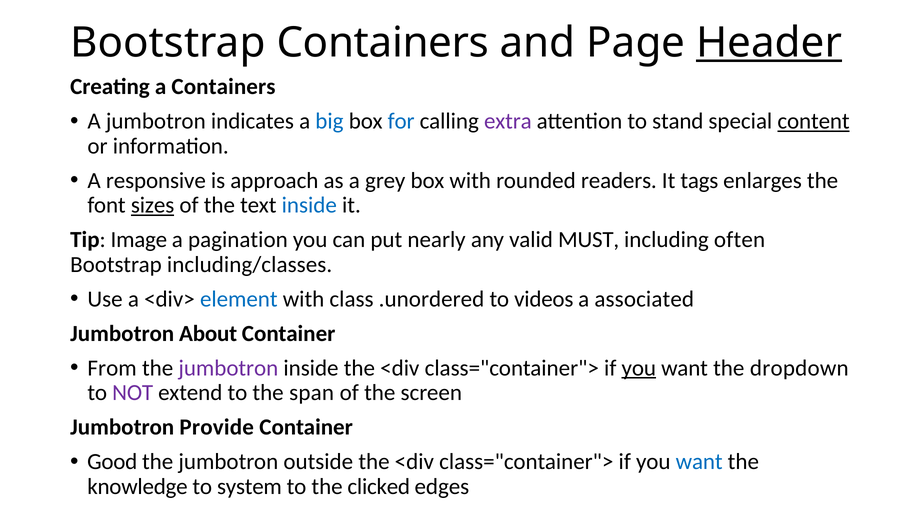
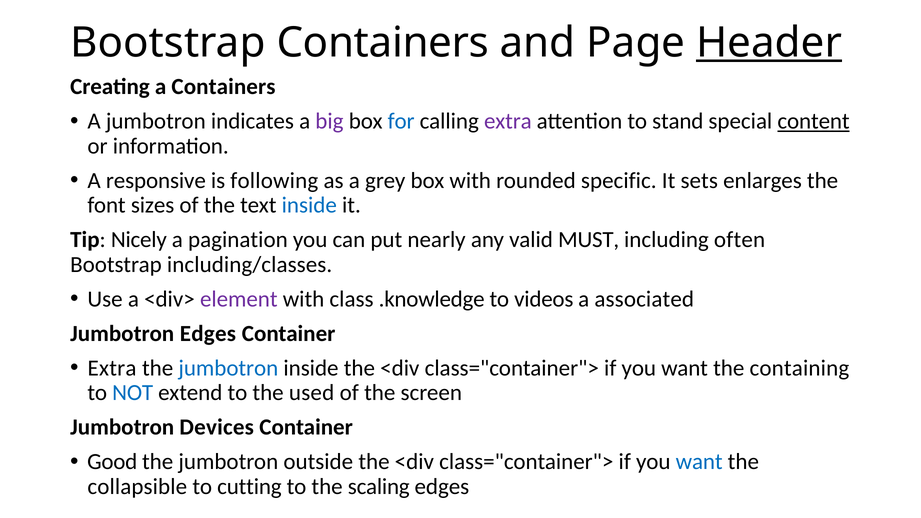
big colour: blue -> purple
approach: approach -> following
readers: readers -> specific
tags: tags -> sets
sizes underline: present -> none
Image: Image -> Nicely
element colour: blue -> purple
.unordered: .unordered -> .knowledge
Jumbotron About: About -> Edges
From at (112, 368): From -> Extra
jumbotron at (228, 368) colour: purple -> blue
you at (639, 368) underline: present -> none
dropdown: dropdown -> containing
NOT colour: purple -> blue
span: span -> used
Provide: Provide -> Devices
knowledge: knowledge -> collapsible
system: system -> cutting
clicked: clicked -> scaling
